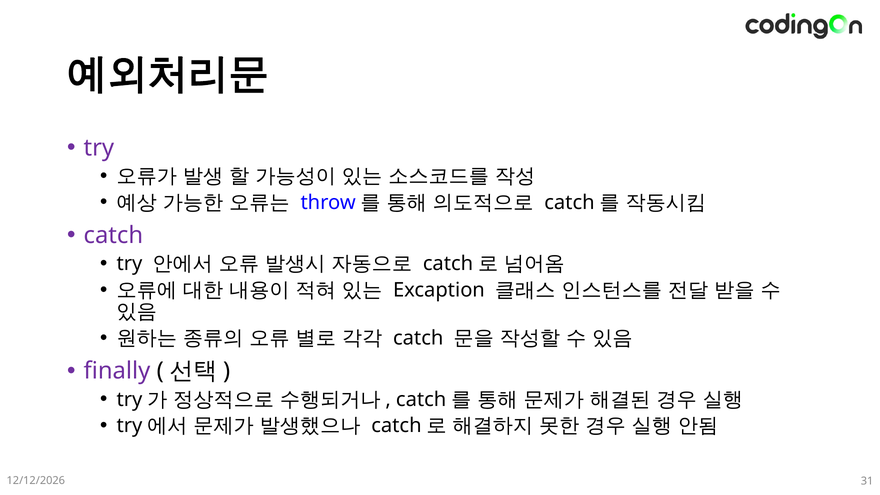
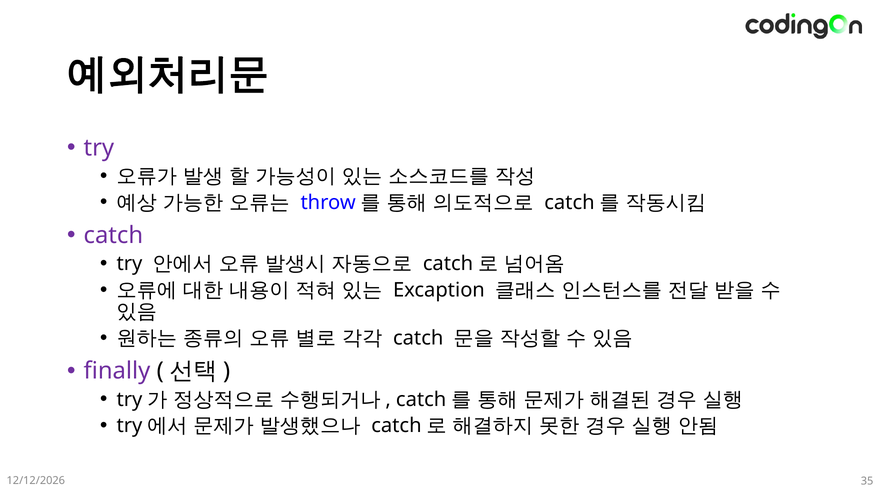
31: 31 -> 35
